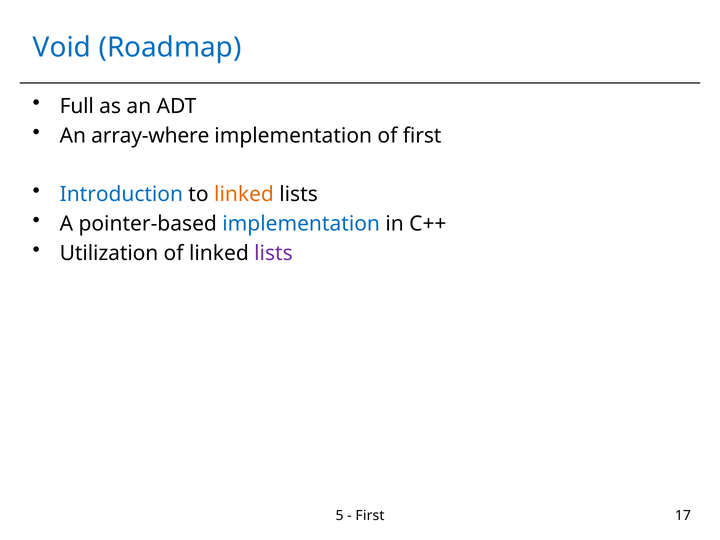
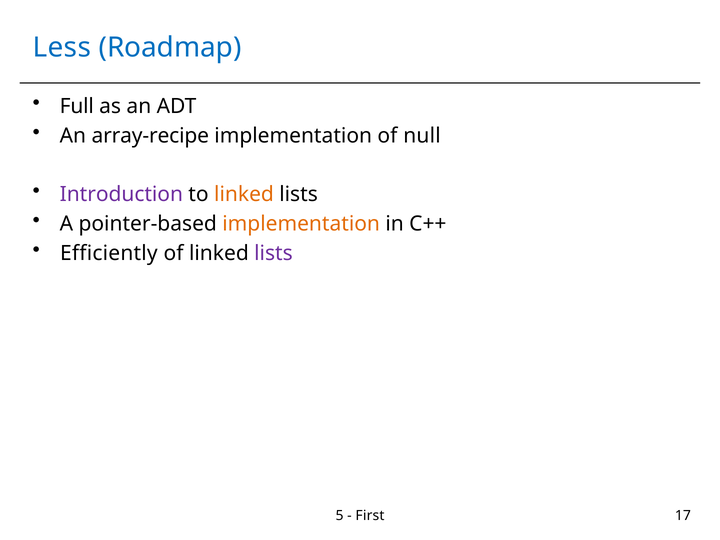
Void: Void -> Less
array-where: array-where -> array-recipe
of first: first -> null
Introduction colour: blue -> purple
implementation at (301, 224) colour: blue -> orange
Utilization: Utilization -> Efficiently
